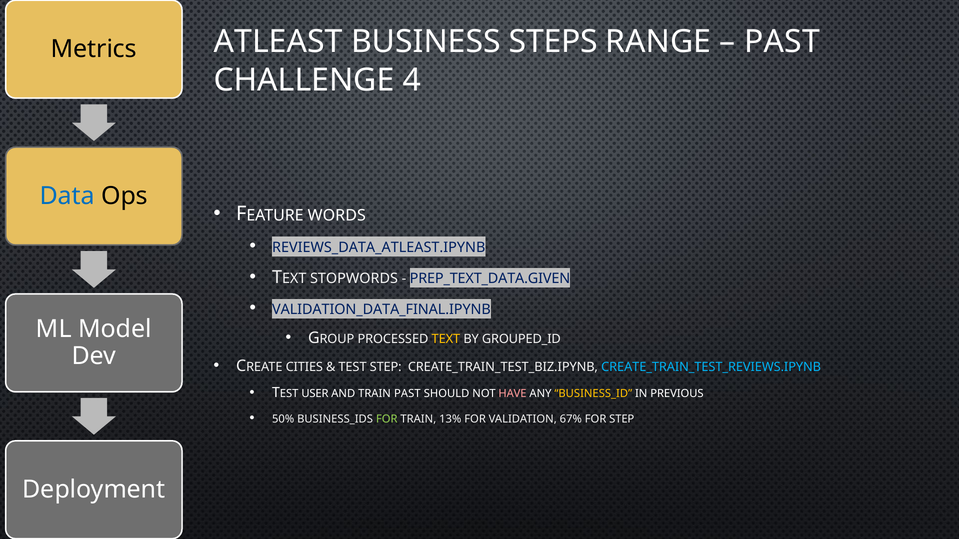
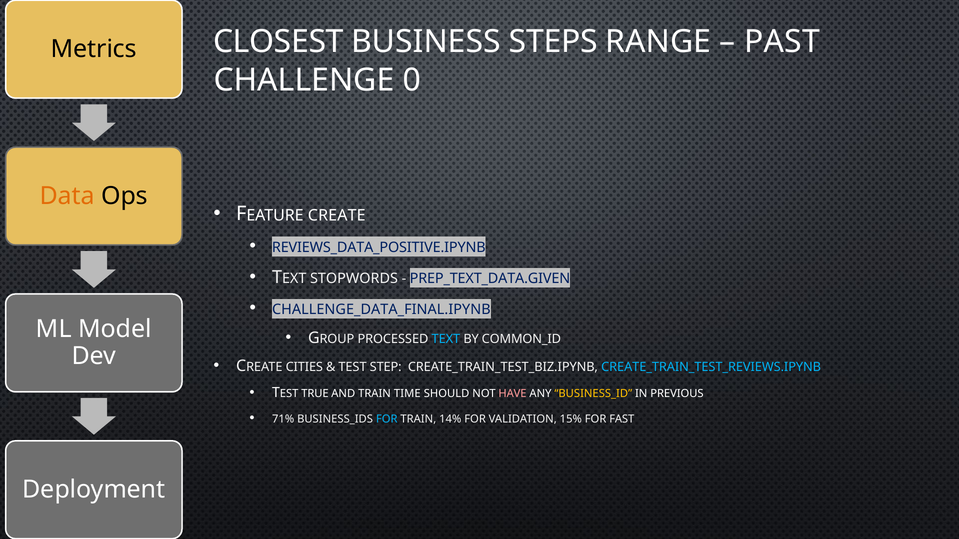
ATLEAST: ATLEAST -> CLOSEST
4: 4 -> 0
Data colour: blue -> orange
WORDS at (337, 215): WORDS -> CREATE
REVIEWS_DATA_ATLEAST.IPYNB: REVIEWS_DATA_ATLEAST.IPYNB -> REVIEWS_DATA_POSITIVE.IPYNB
VALIDATION_DATA_FINAL.IPYNB: VALIDATION_DATA_FINAL.IPYNB -> CHALLENGE_DATA_FINAL.IPYNB
TEXT colour: yellow -> light blue
GROUPED_ID: GROUPED_ID -> COMMON_ID
USER: USER -> TRUE
TRAIN PAST: PAST -> TIME
50%: 50% -> 71%
FOR at (387, 420) colour: light green -> light blue
13%: 13% -> 14%
67%: 67% -> 15%
FOR STEP: STEP -> FAST
